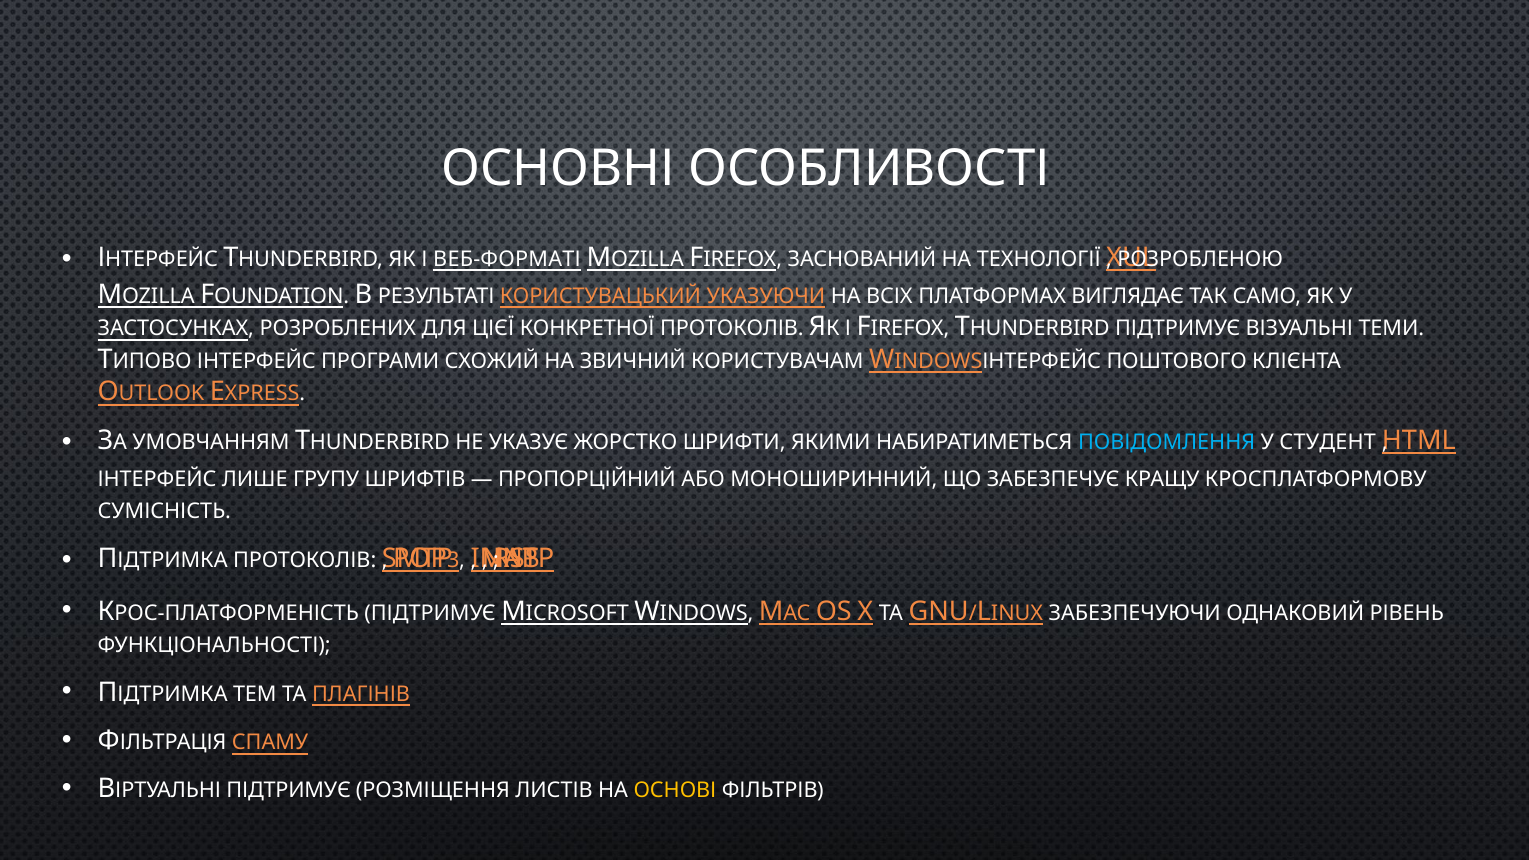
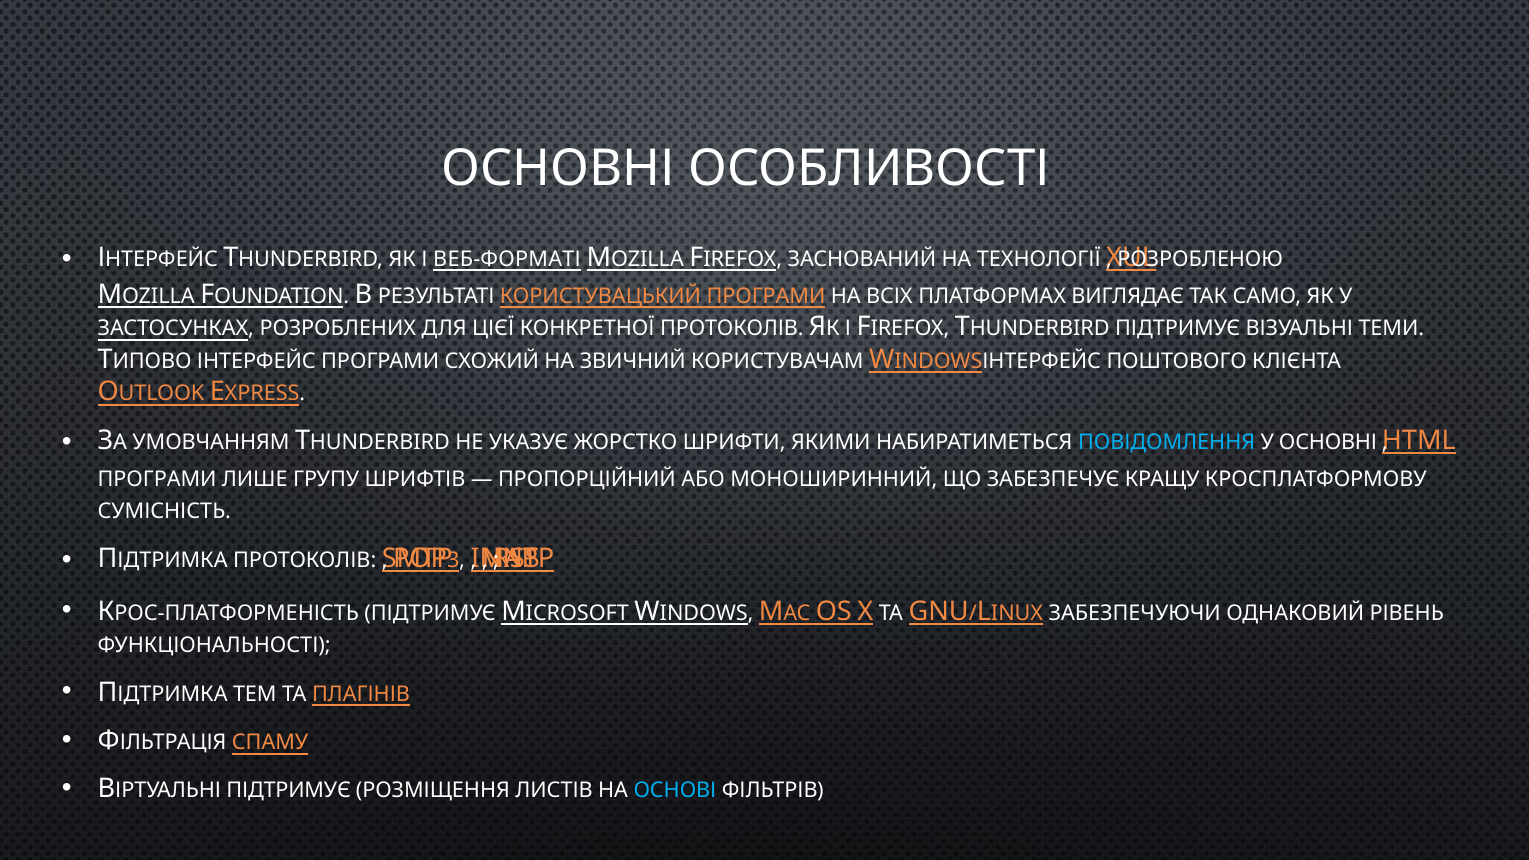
КОРИСТУВАЦЬКИЙ УКАЗУЮЧИ: УКАЗУЮЧИ -> ПРОГРАМИ
У СТУДЕНТ: СТУДЕНТ -> ОСНОВНІ
ІНТЕРФЕЙС at (157, 479): ІНТЕРФЕЙС -> ПРОГРАМИ
ОСНОВІ colour: yellow -> light blue
